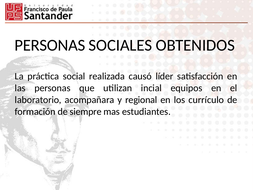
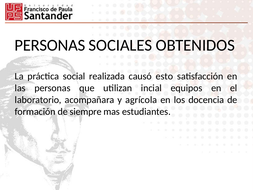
líder: líder -> esto
regional: regional -> agrícola
currículo: currículo -> docencia
